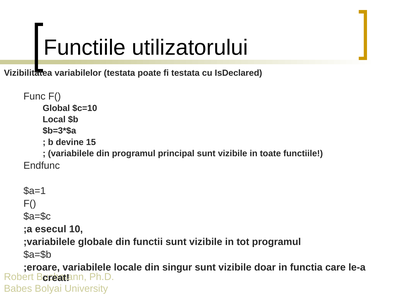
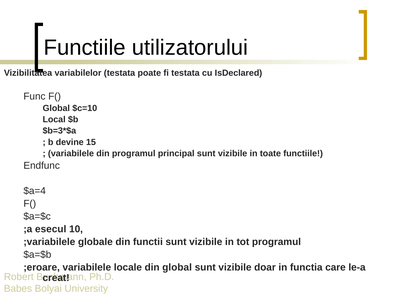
$a=1: $a=1 -> $a=4
din singur: singur -> global
